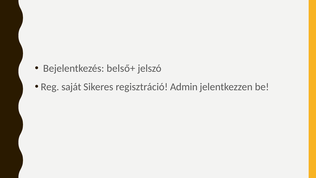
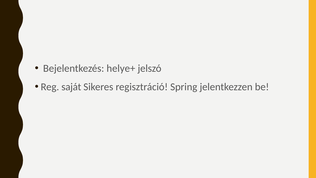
belső+: belső+ -> helye+
Admin: Admin -> Spring
